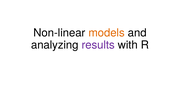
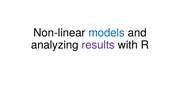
models colour: orange -> blue
